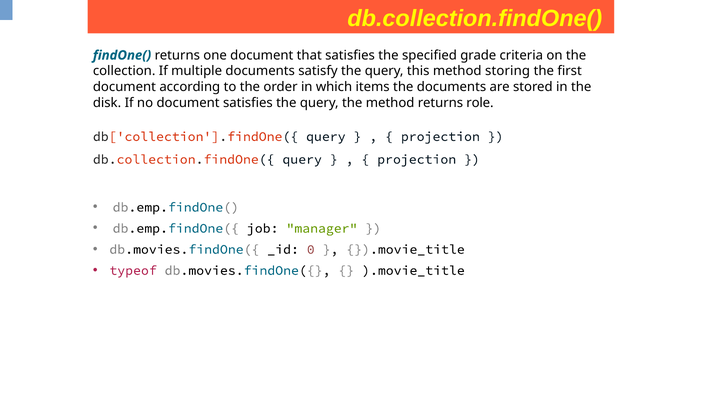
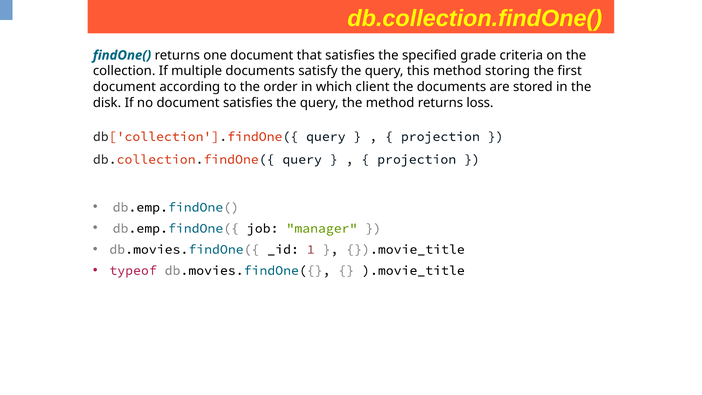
items: items -> client
role: role -> loss
0: 0 -> 1
